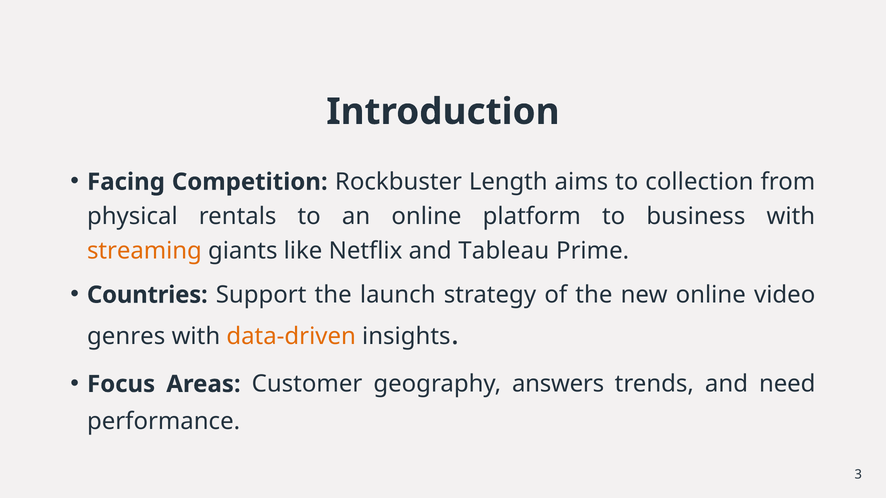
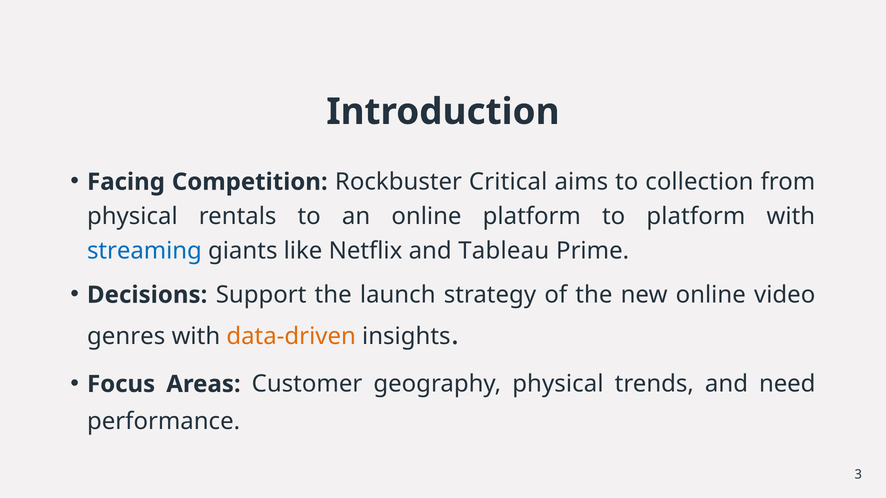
Length: Length -> Critical
to business: business -> platform
streaming colour: orange -> blue
Countries: Countries -> Decisions
geography answers: answers -> physical
